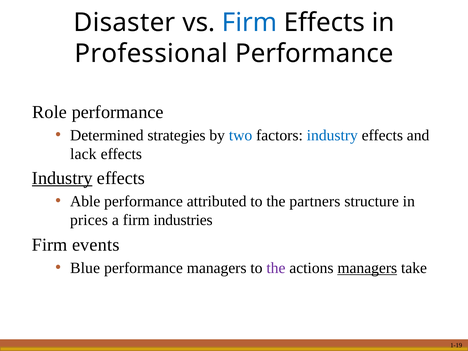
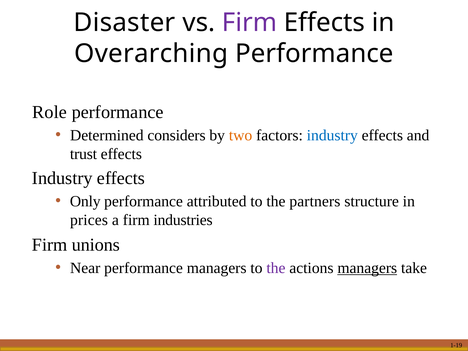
Firm at (250, 22) colour: blue -> purple
Professional: Professional -> Overarching
strategies: strategies -> considers
two colour: blue -> orange
lack: lack -> trust
Industry at (62, 178) underline: present -> none
Able: Able -> Only
events: events -> unions
Blue: Blue -> Near
